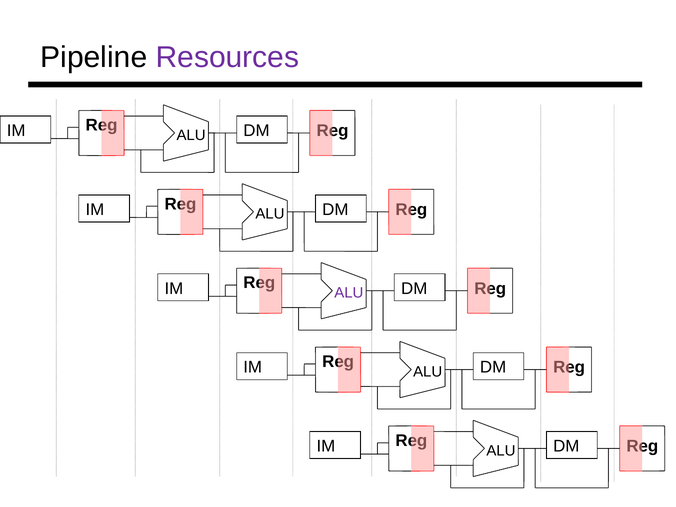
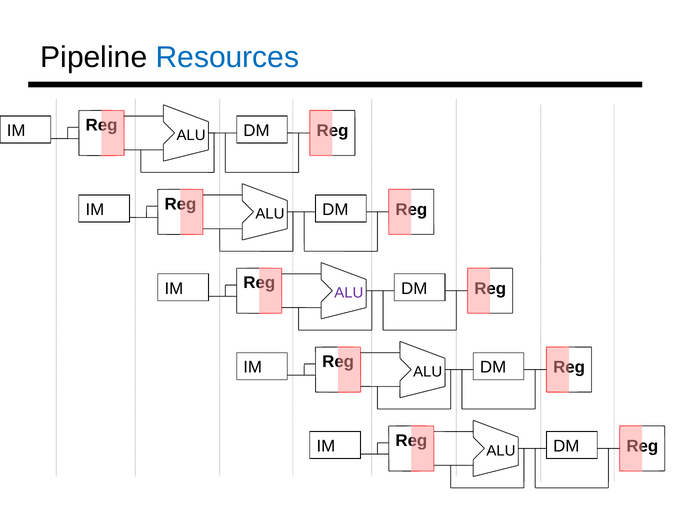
Resources colour: purple -> blue
